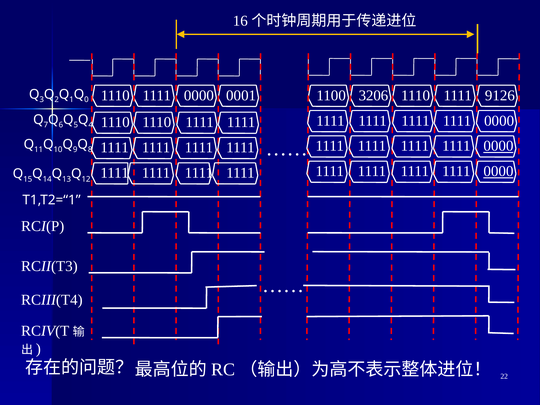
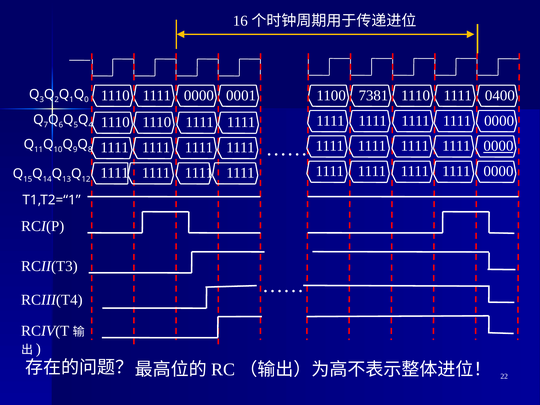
3206: 3206 -> 7381
9126: 9126 -> 0400
0000 at (498, 171) underline: present -> none
